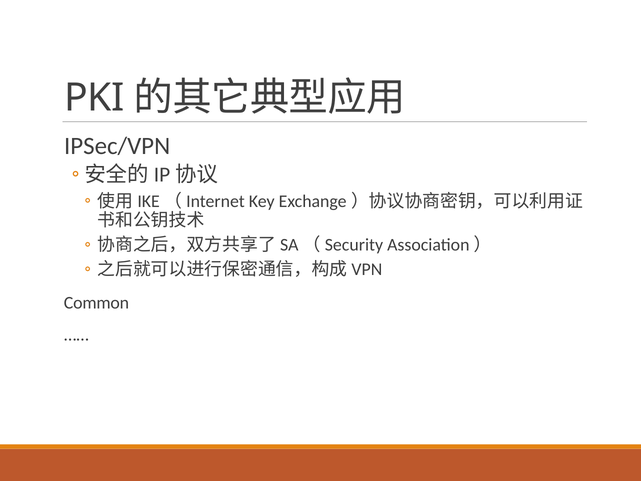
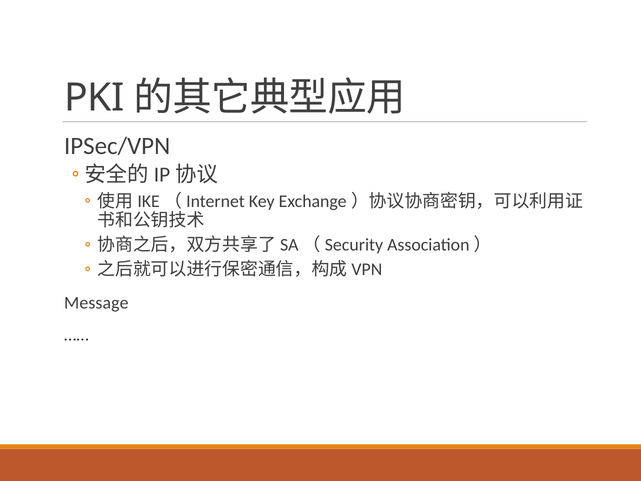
Common: Common -> Message
